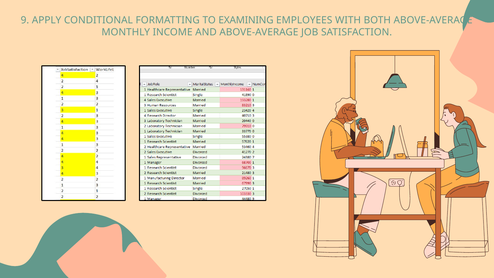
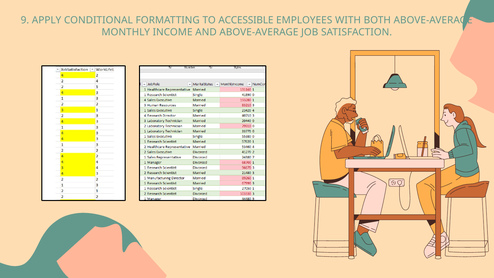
EXAMINING: EXAMINING -> ACCESSIBLE
